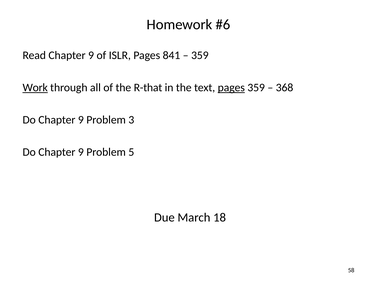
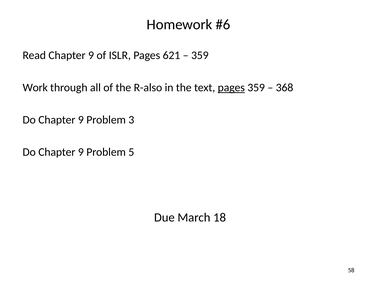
841: 841 -> 621
Work underline: present -> none
R-that: R-that -> R-also
